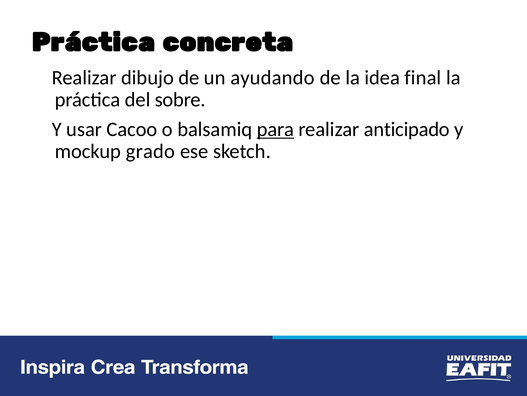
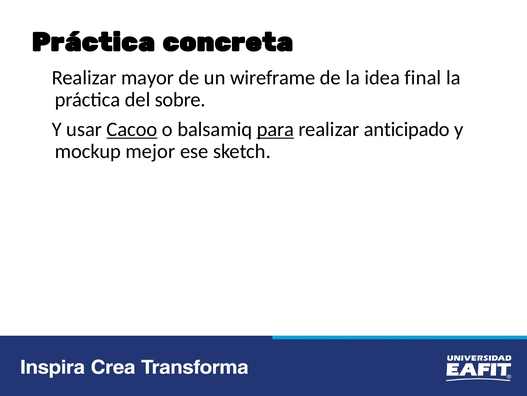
dibujo: dibujo -> mayor
ayudando: ayudando -> wireframe
Cacoo underline: none -> present
grado: grado -> mejor
